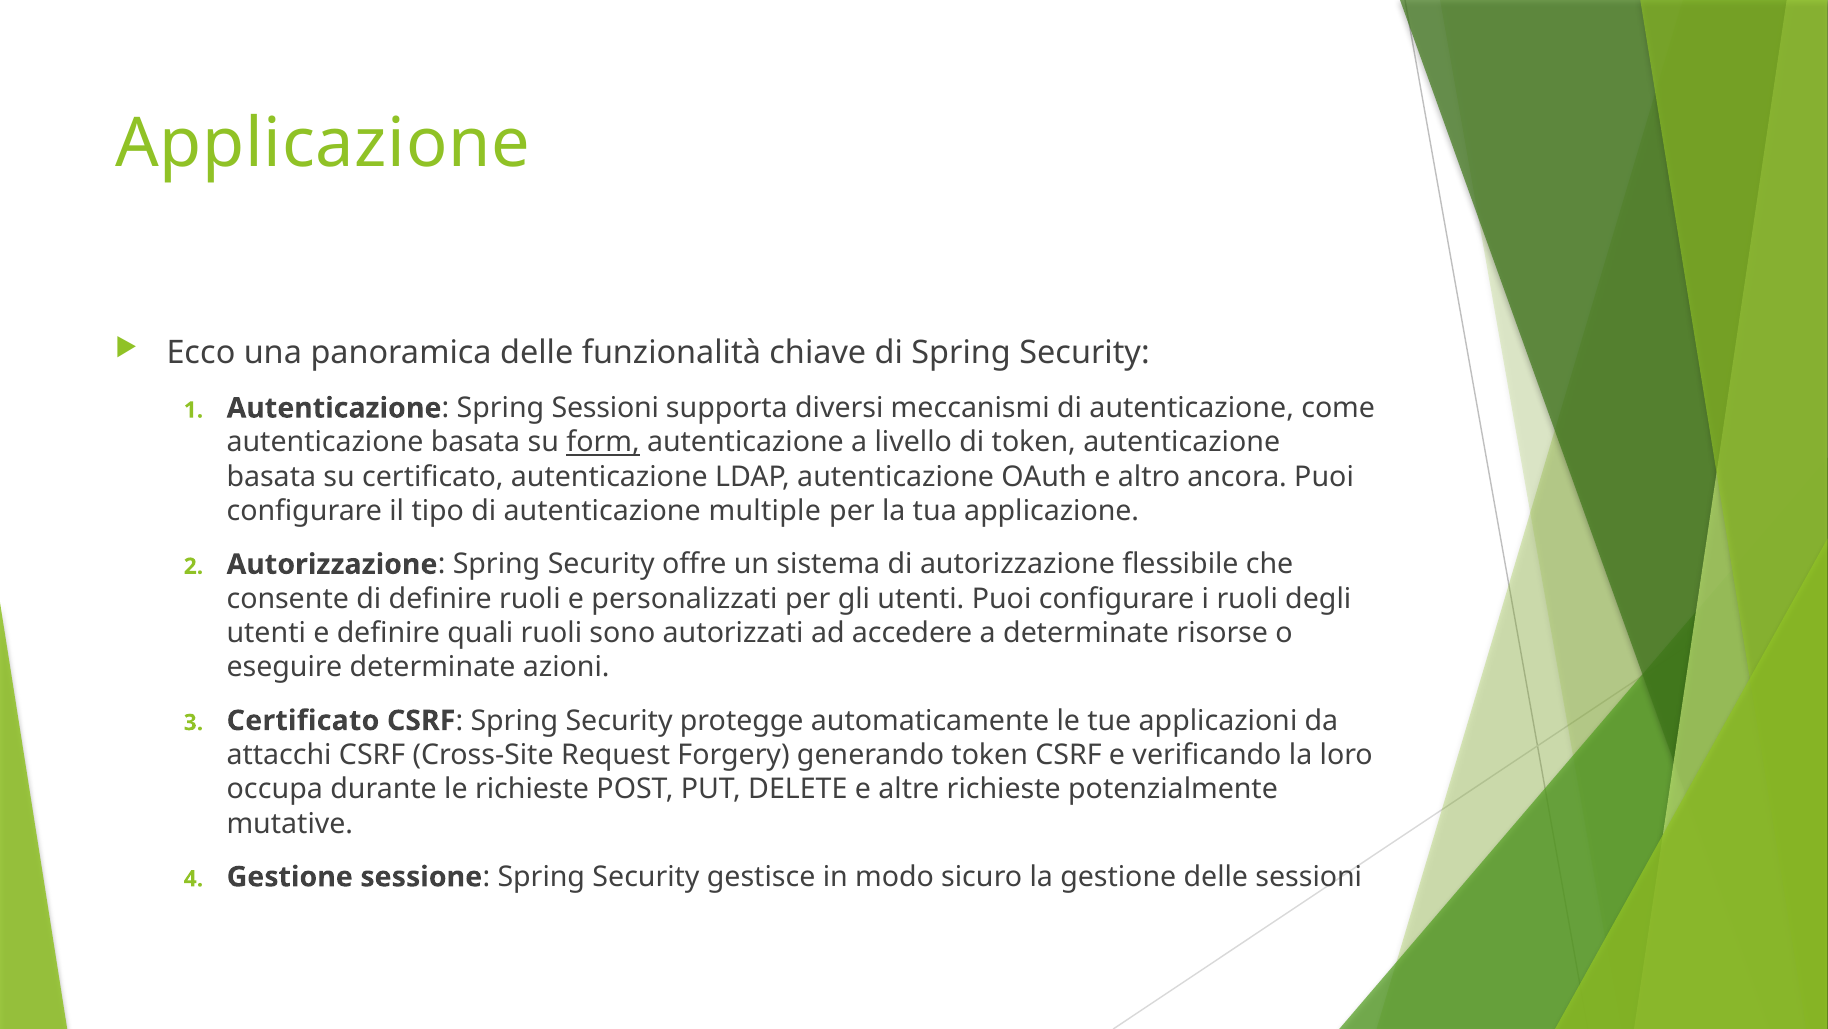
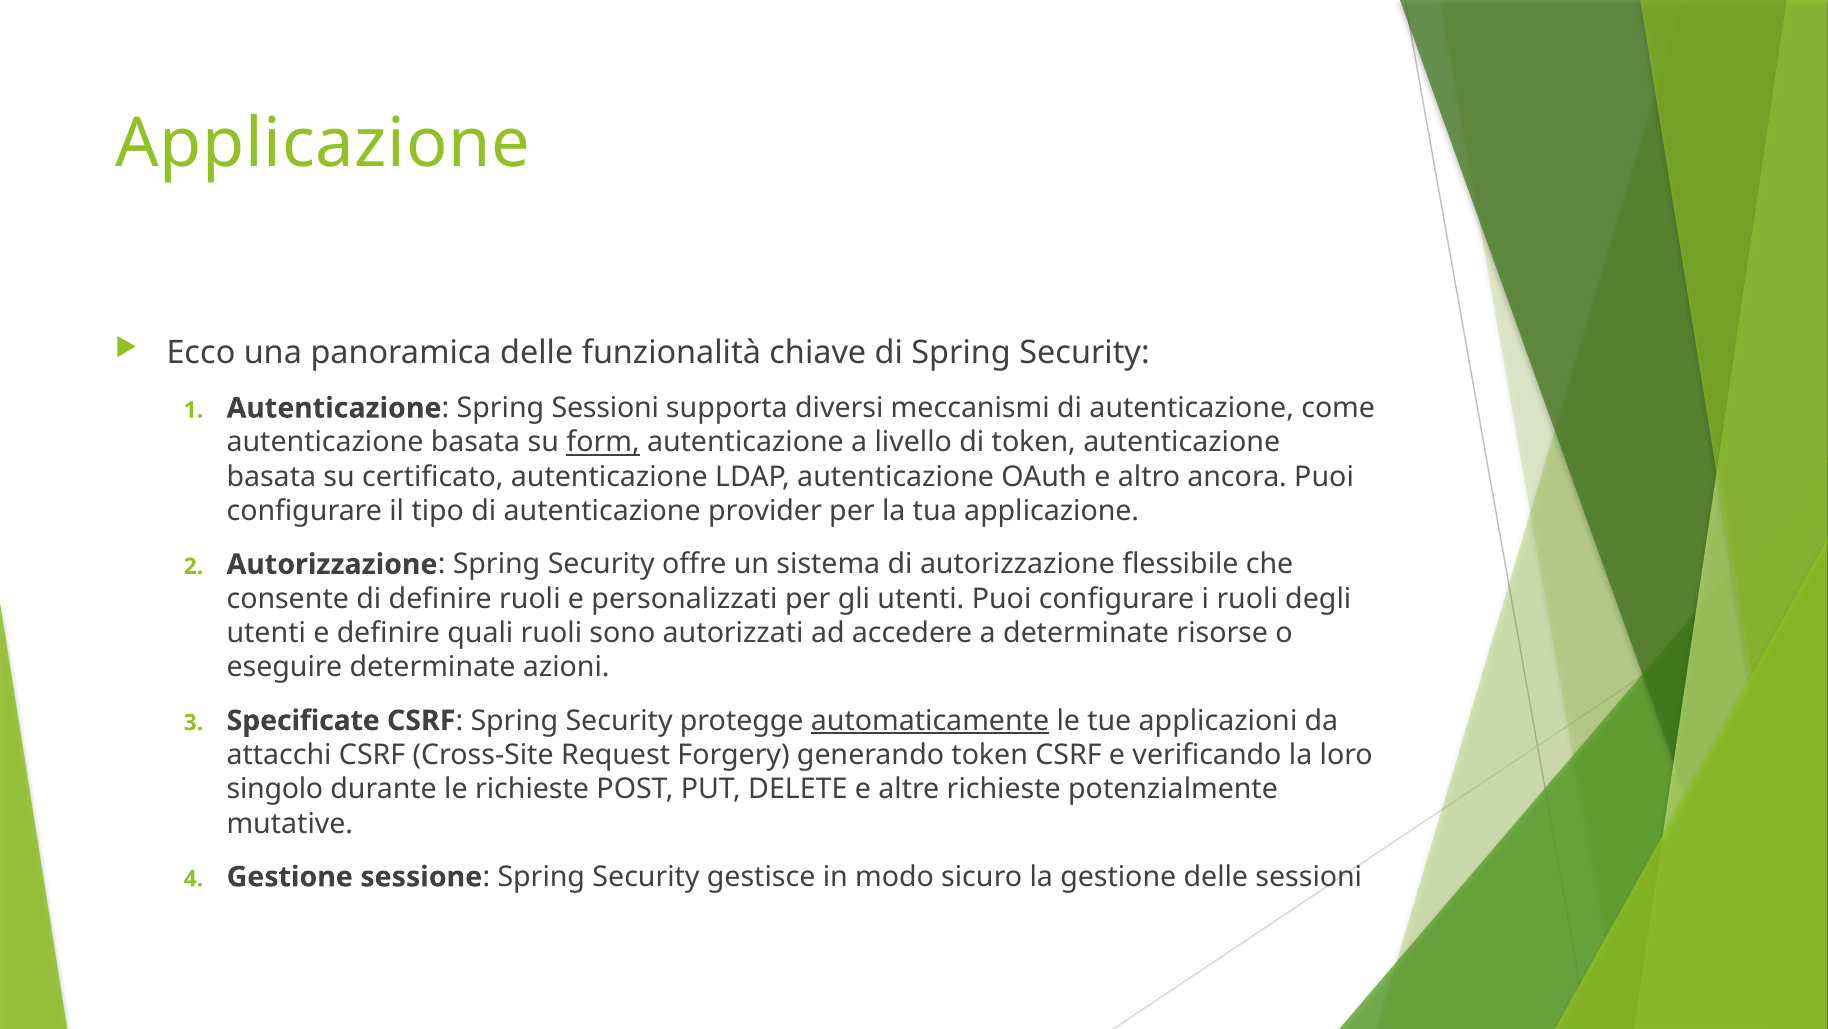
multiple: multiple -> provider
Certificato at (303, 720): Certificato -> Specificate
automaticamente underline: none -> present
occupa: occupa -> singolo
